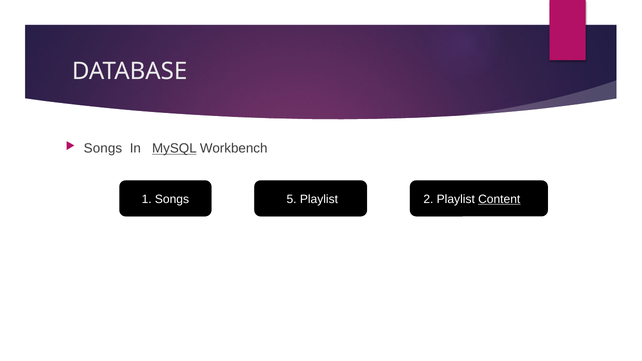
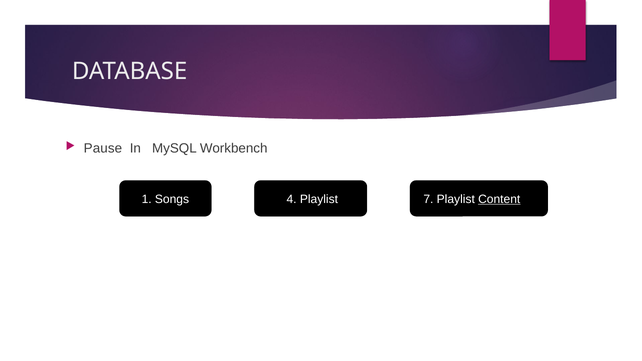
Songs at (103, 148): Songs -> Pause
MySQL underline: present -> none
5: 5 -> 4
2: 2 -> 7
